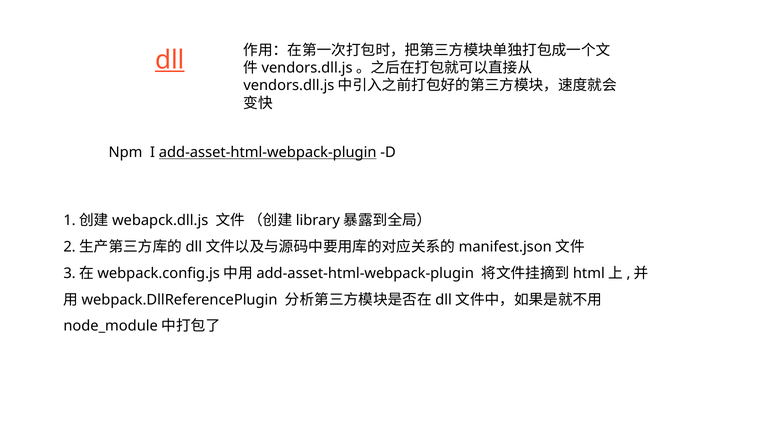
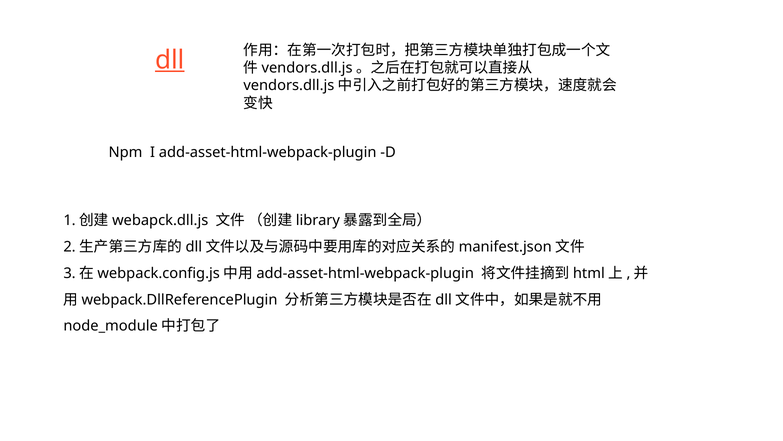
add-asset-html-webpack-plugin underline: present -> none
